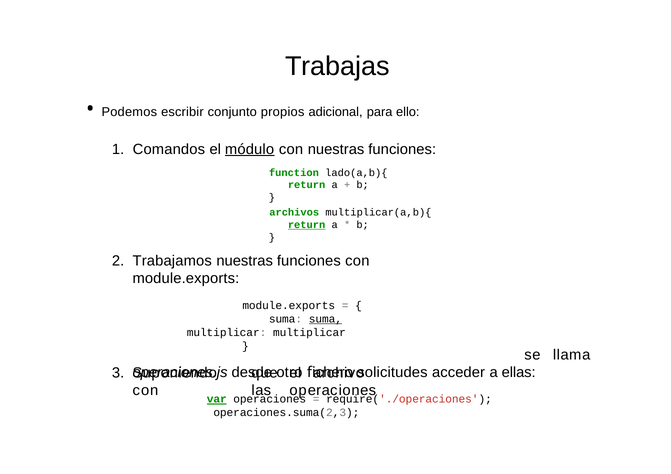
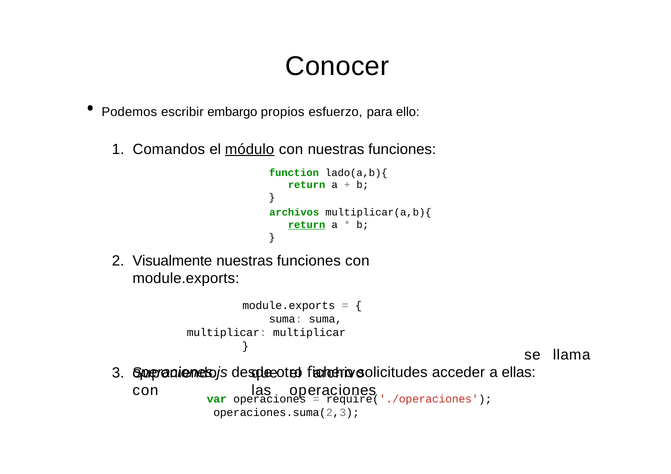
Trabajas: Trabajas -> Conocer
conjunto: conjunto -> embargo
adicional: adicional -> esfuerzo
Trabajamos: Trabajamos -> Visualmente
suma at (325, 319) underline: present -> none
var underline: present -> none
